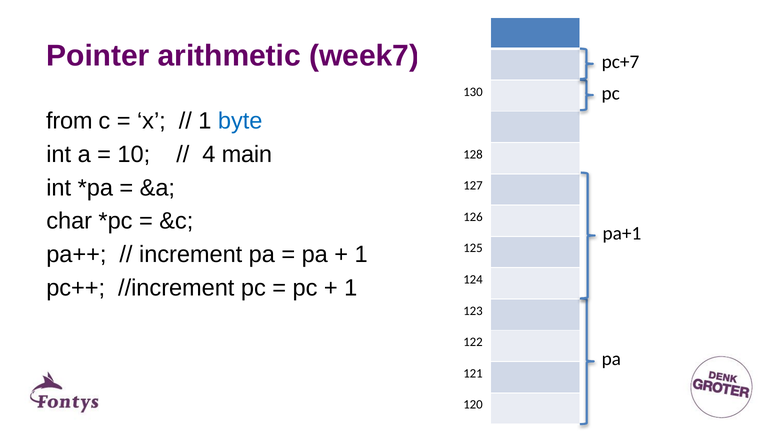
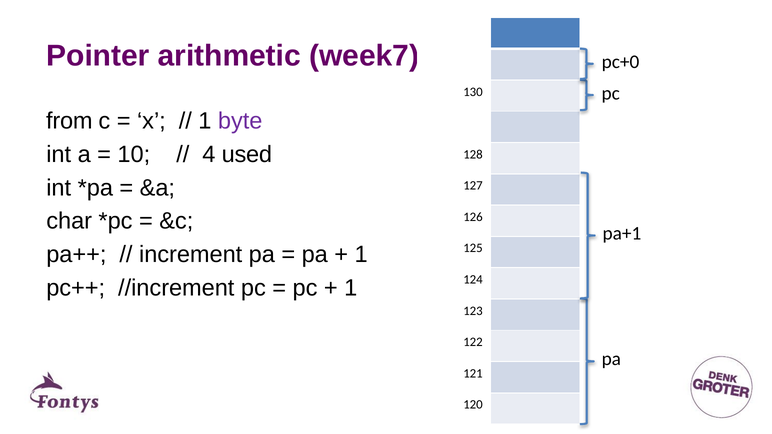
pc+7: pc+7 -> pc+0
byte colour: blue -> purple
main: main -> used
